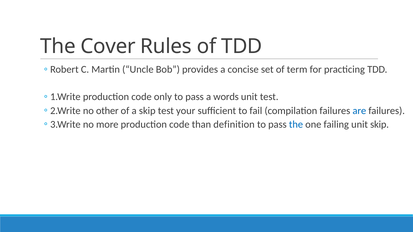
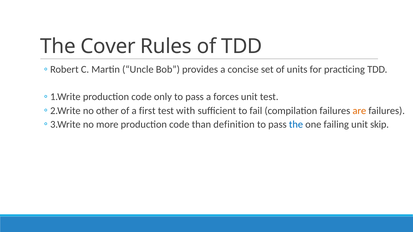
term: term -> units
words: words -> forces
a skip: skip -> first
your: your -> with
are colour: blue -> orange
